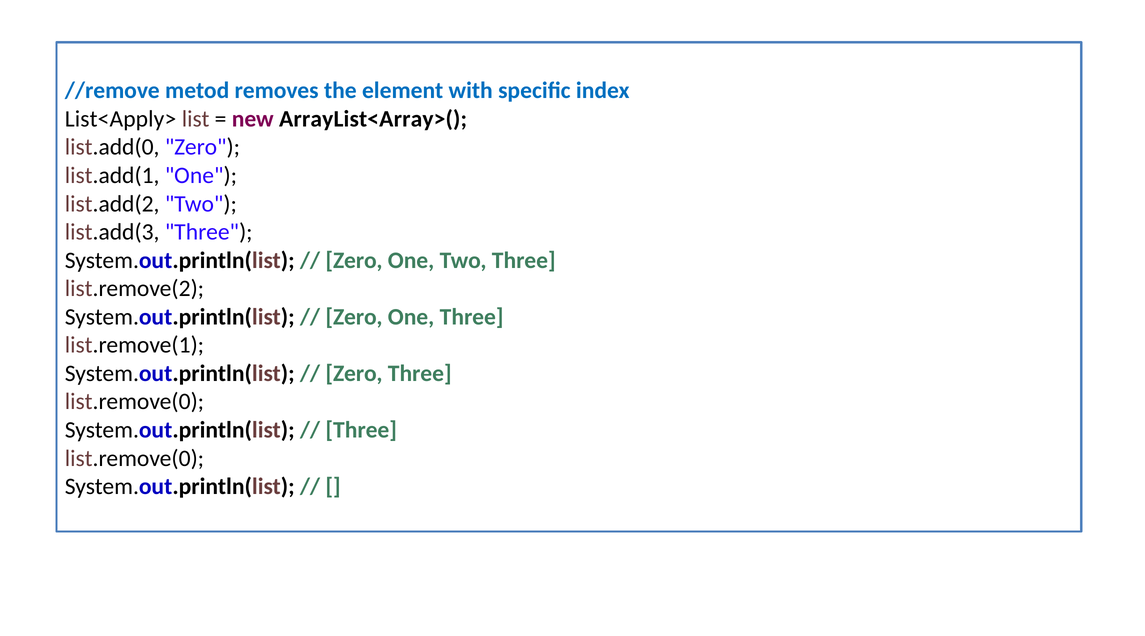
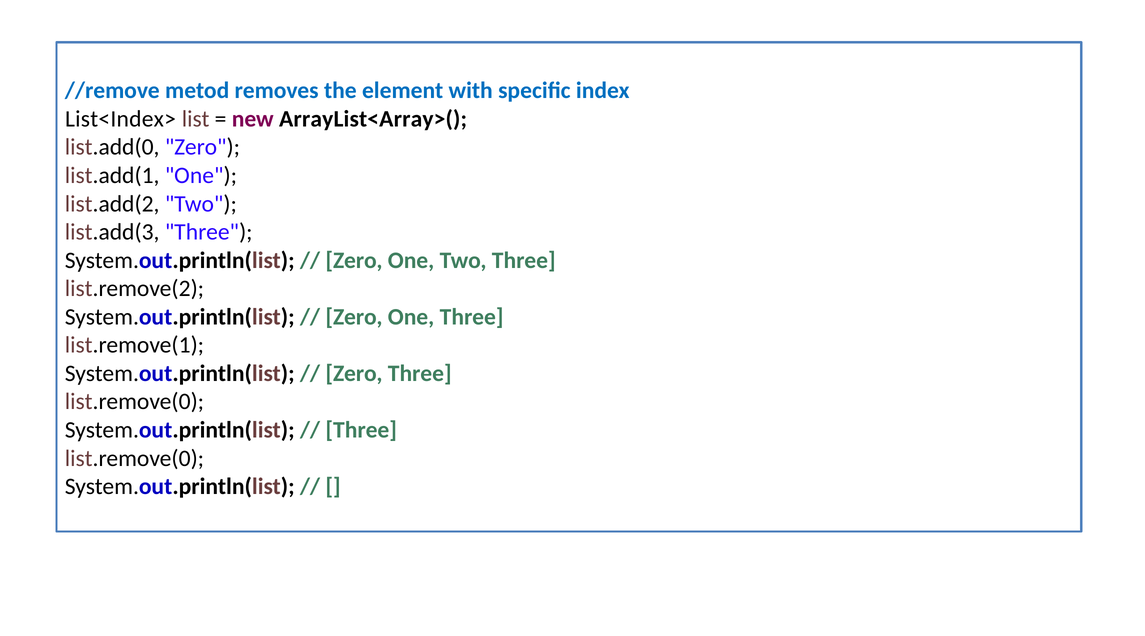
List<Apply>: List<Apply> -> List<Index>
